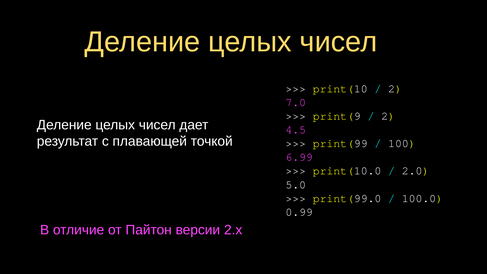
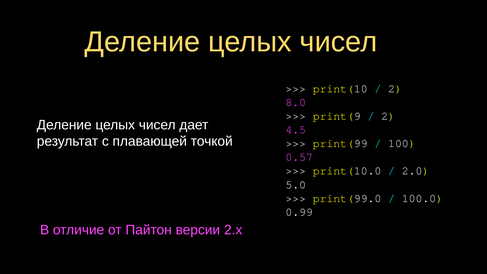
7.0: 7.0 -> 8.0
6.99: 6.99 -> 0.57
